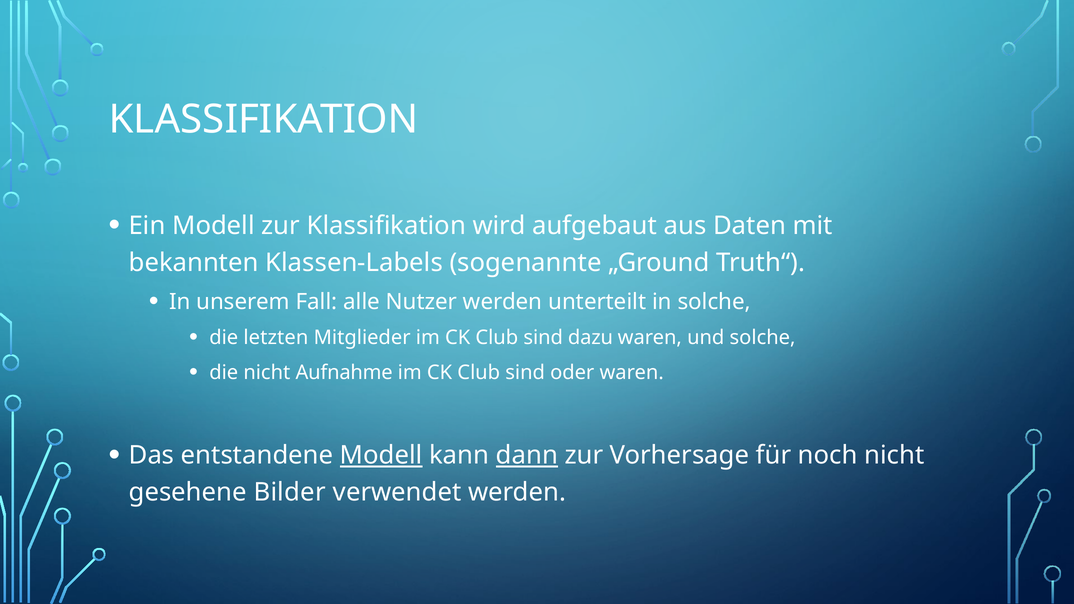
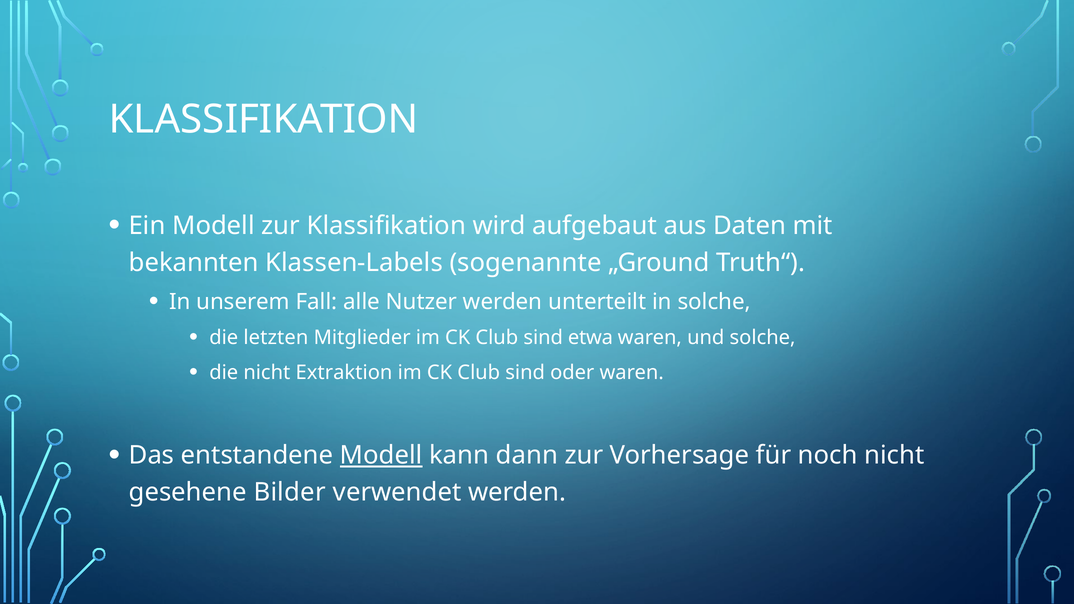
dazu: dazu -> etwa
Aufnahme: Aufnahme -> Extraktion
dann underline: present -> none
